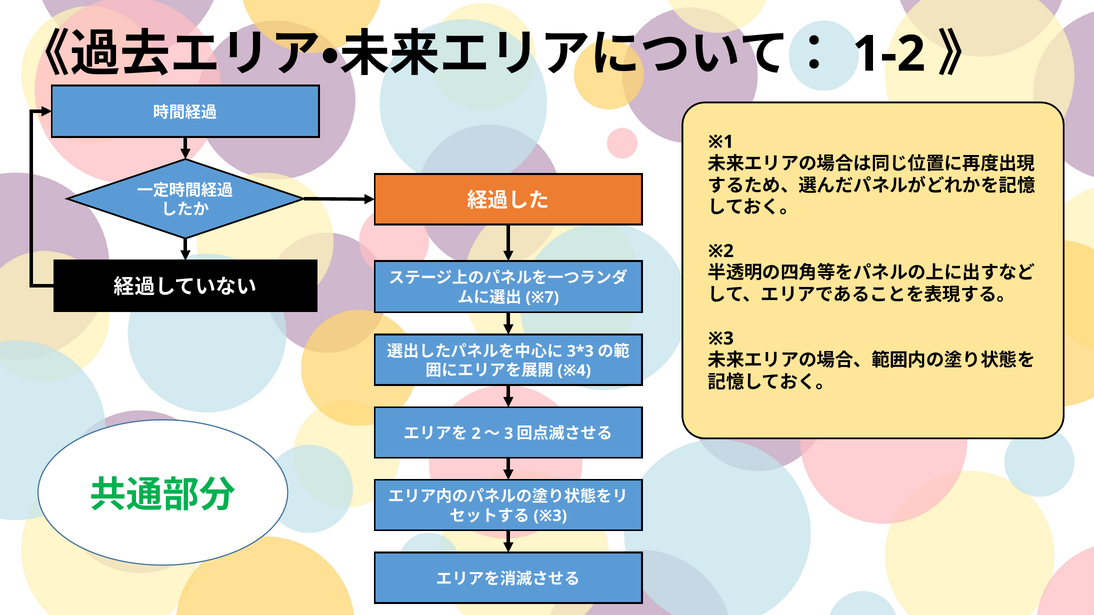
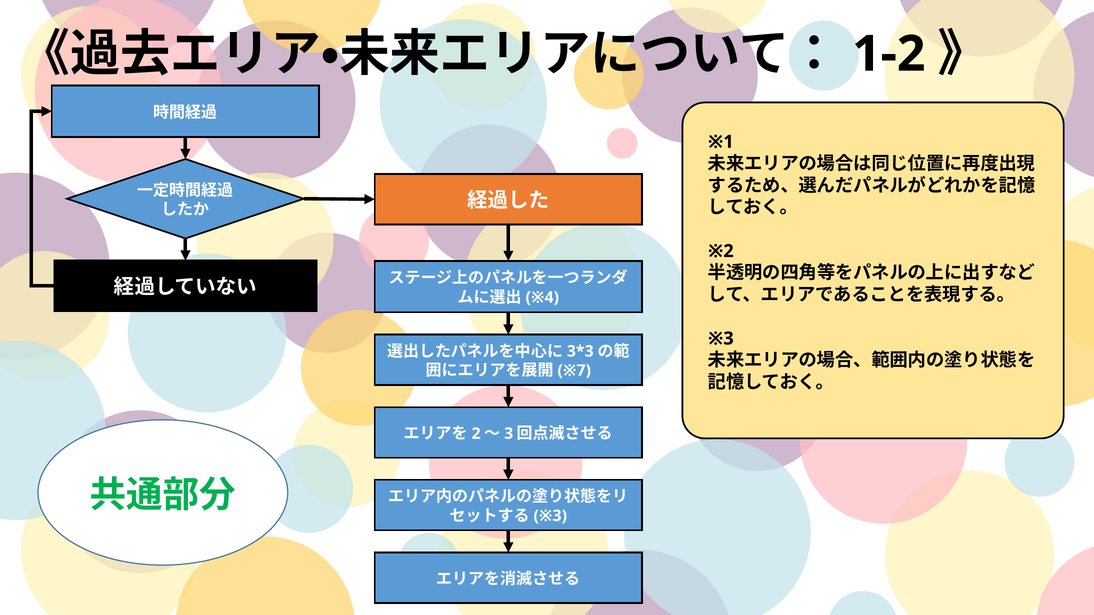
※7: ※7 -> ※4
※4: ※4 -> ※7
